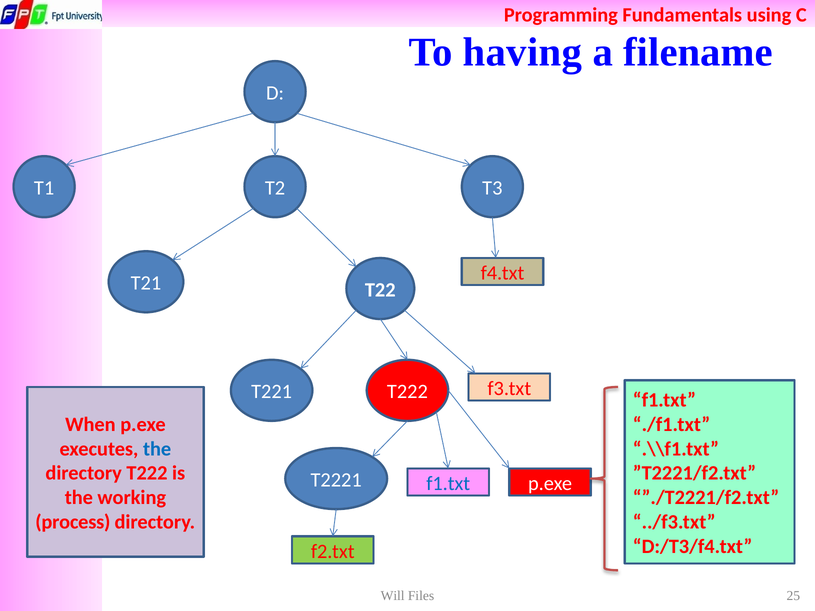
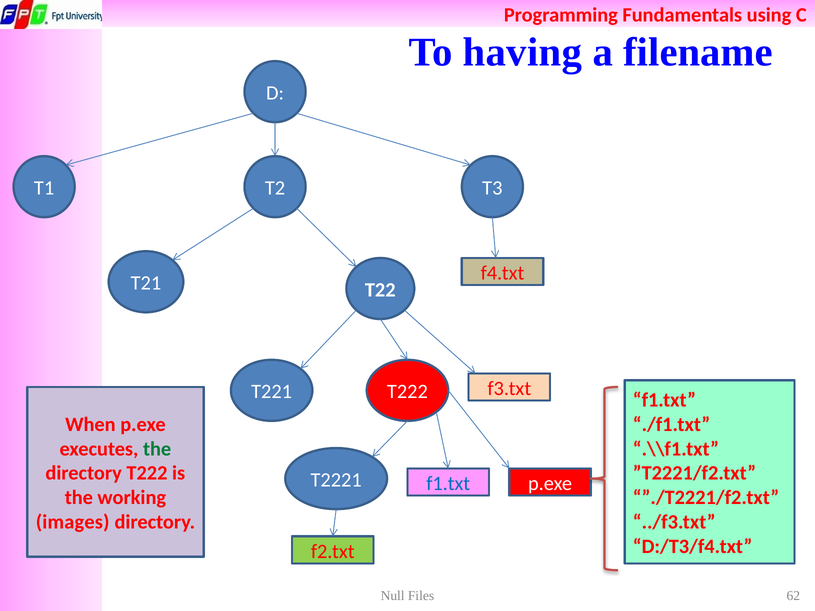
the at (157, 449) colour: blue -> green
process: process -> images
Will: Will -> Null
25: 25 -> 62
